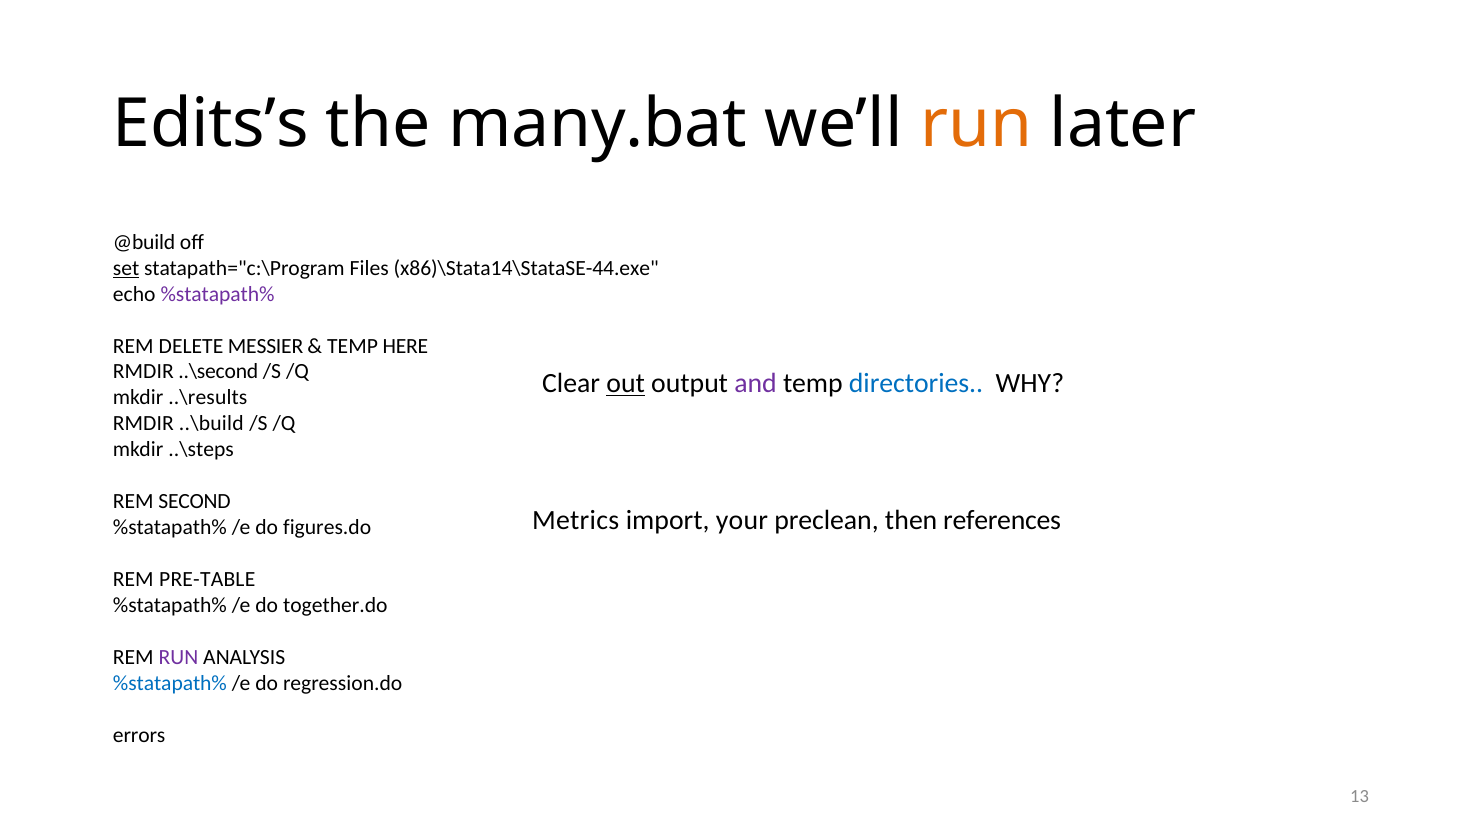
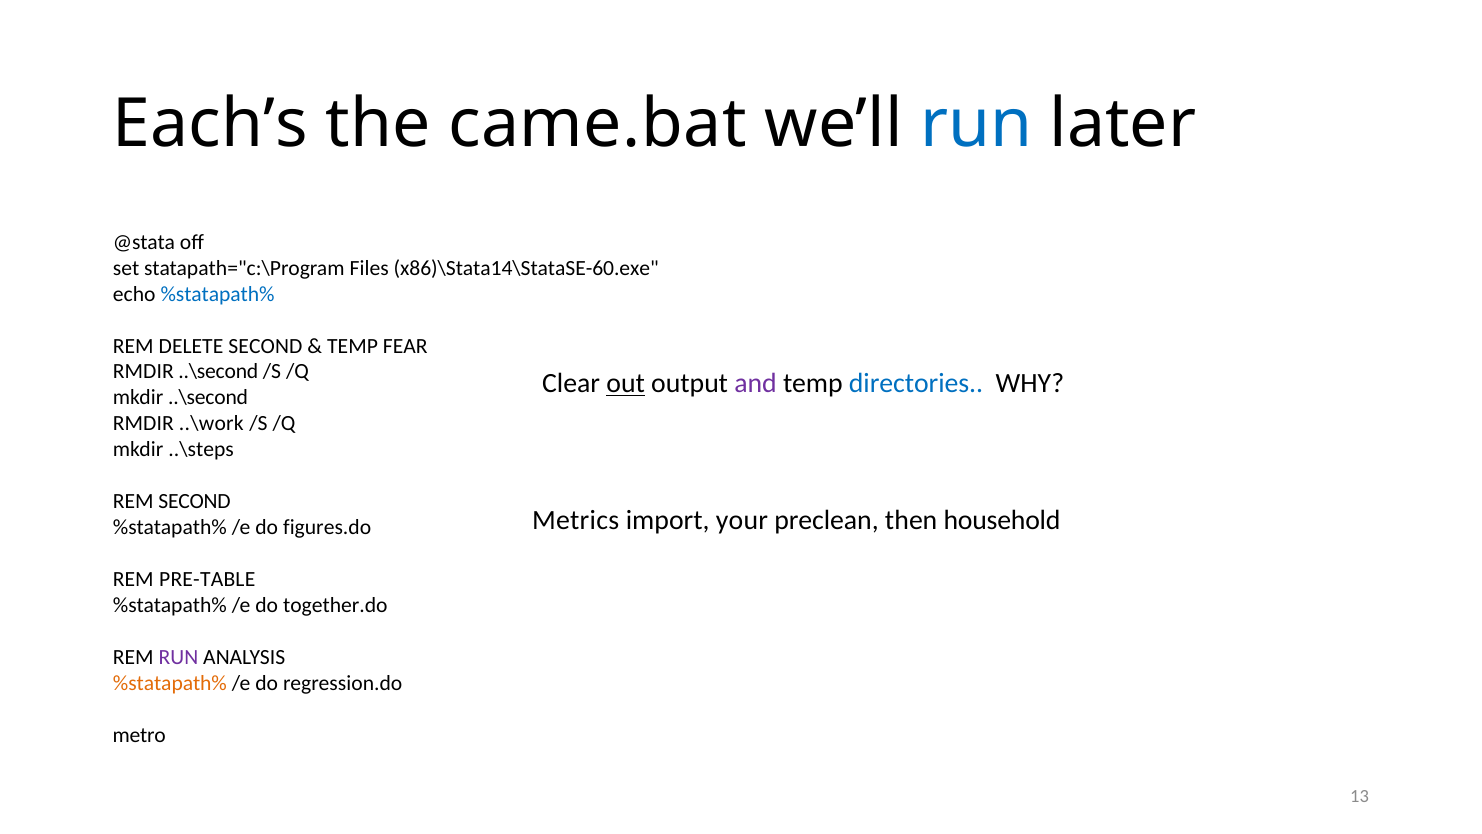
Edits’s: Edits’s -> Each’s
many.bat: many.bat -> came.bat
run at (976, 124) colour: orange -> blue
@build: @build -> @stata
set underline: present -> none
x86)\Stata14\StataSE-44.exe: x86)\Stata14\StataSE-44.exe -> x86)\Stata14\StataSE-60.exe
%statapath% at (218, 294) colour: purple -> blue
DELETE MESSIER: MESSIER -> SECOND
HERE: HERE -> FEAR
mkdir ..\results: ..\results -> ..\second
..\build: ..\build -> ..\work
references: references -> household
%statapath% at (170, 683) colour: blue -> orange
errors: errors -> metro
